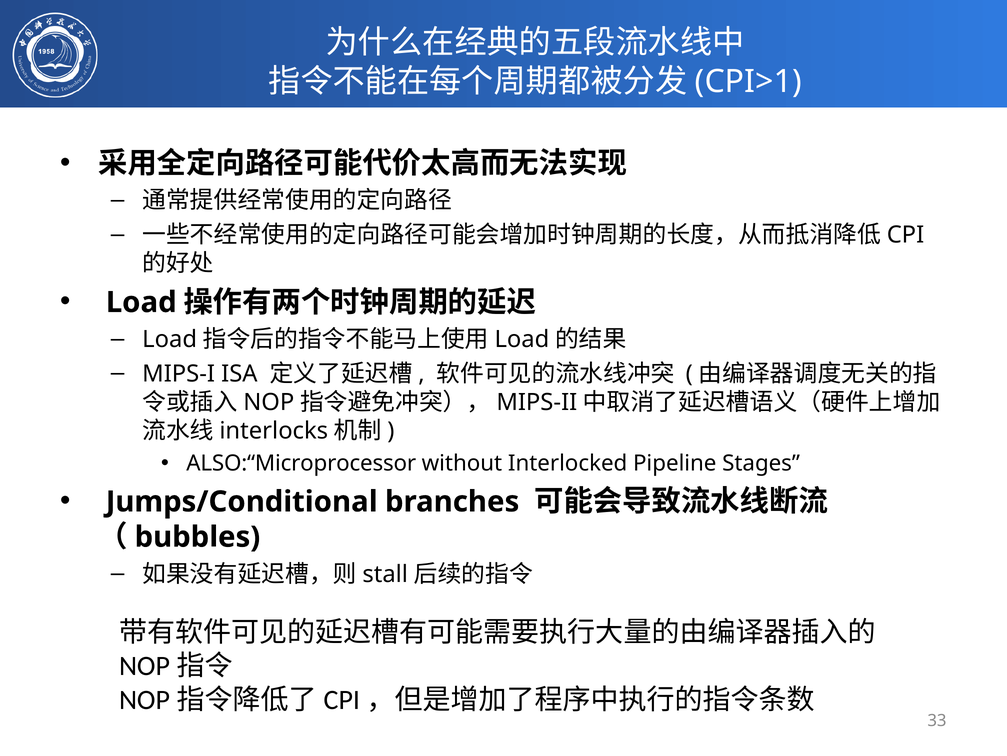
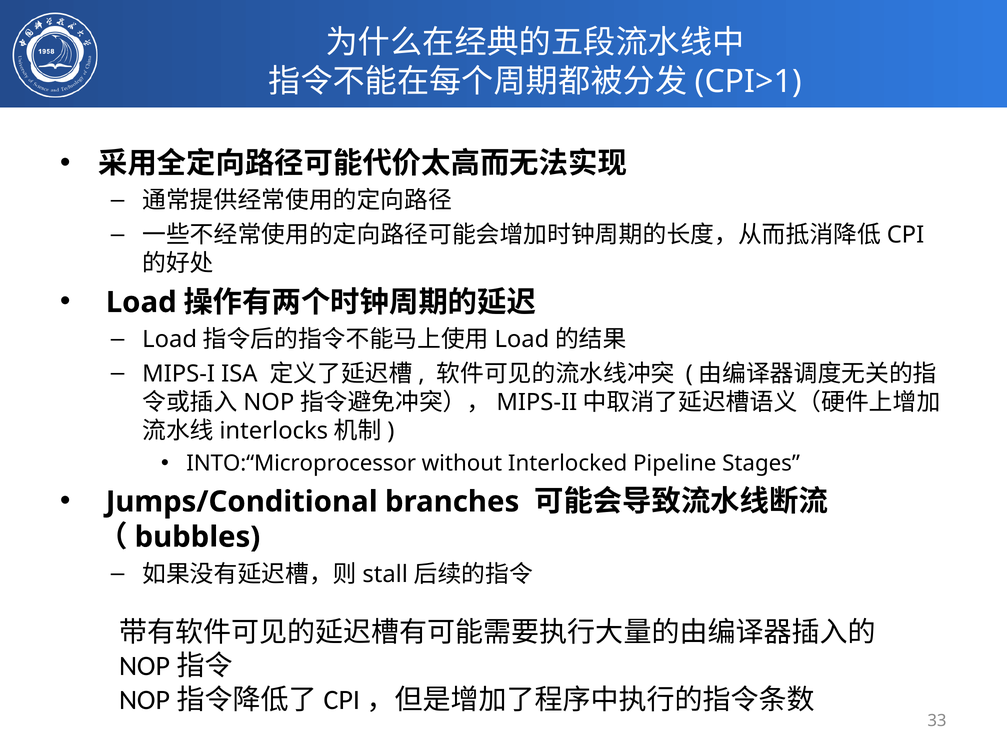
ALSO:“Microprocessor: ALSO:“Microprocessor -> INTO:“Microprocessor
